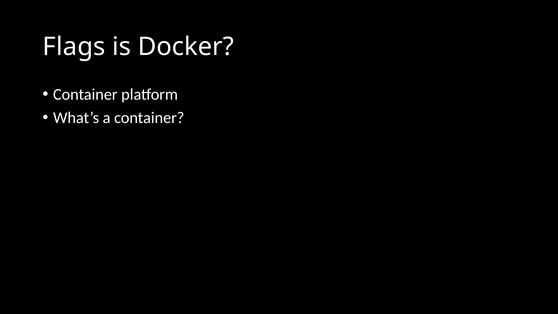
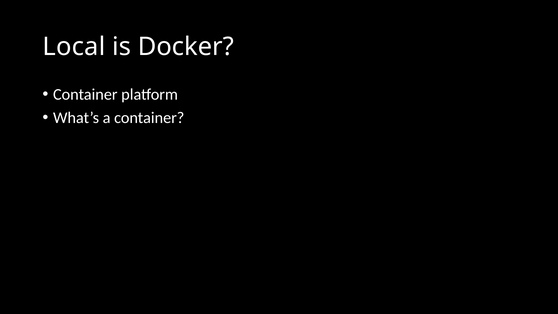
Flags: Flags -> Local
